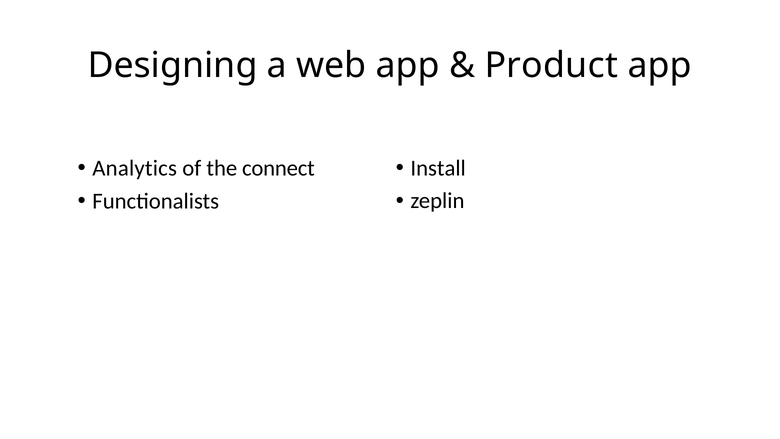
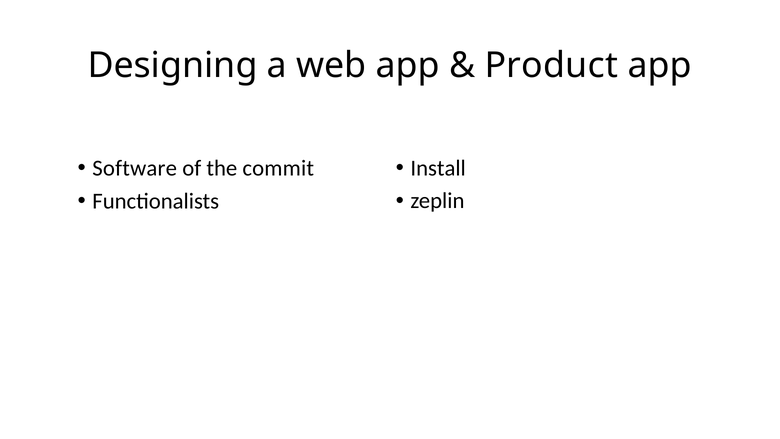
Analytics: Analytics -> Software
connect: connect -> commit
